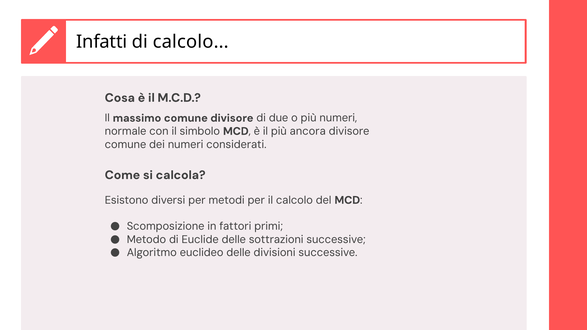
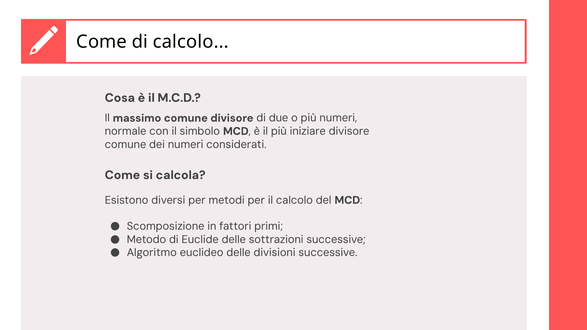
Infatti at (102, 42): Infatti -> Come
ancora: ancora -> iniziare
